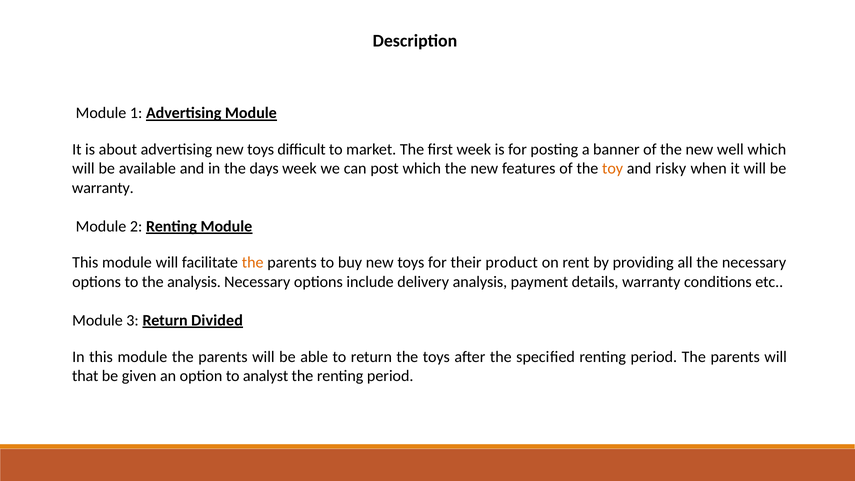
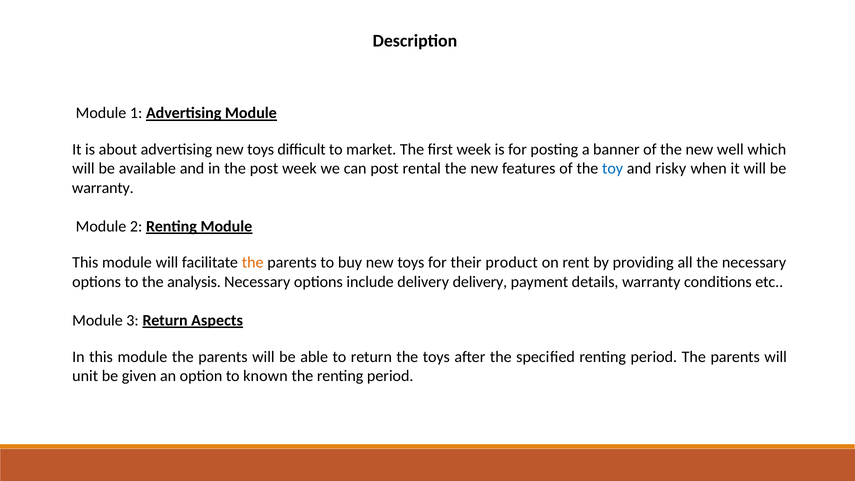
the days: days -> post
post which: which -> rental
toy colour: orange -> blue
delivery analysis: analysis -> delivery
Divided: Divided -> Aspects
that: that -> unit
analyst: analyst -> known
